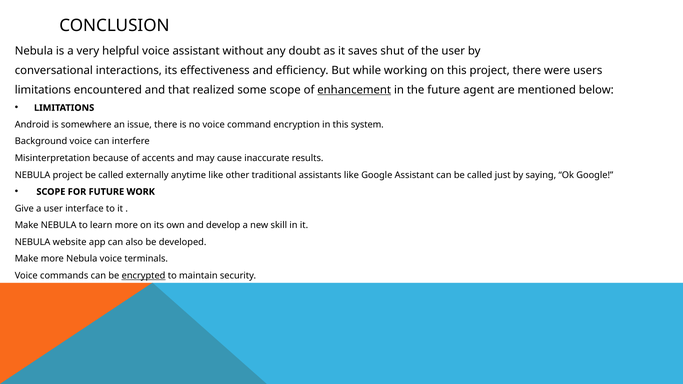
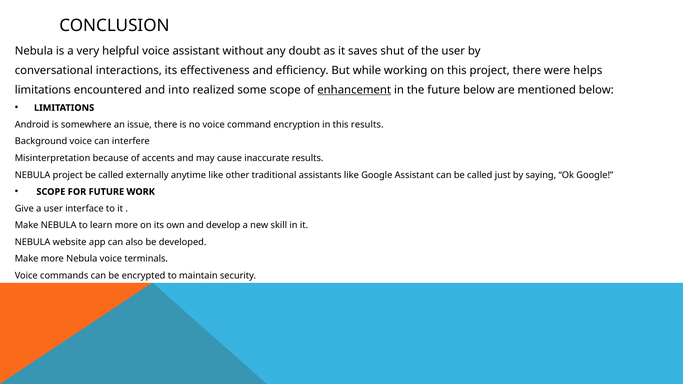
users: users -> helps
that: that -> into
future agent: agent -> below
this system: system -> results
encrypted underline: present -> none
